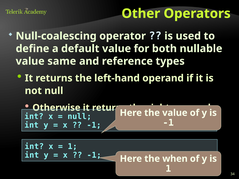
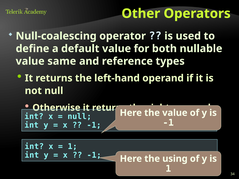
when: when -> using
